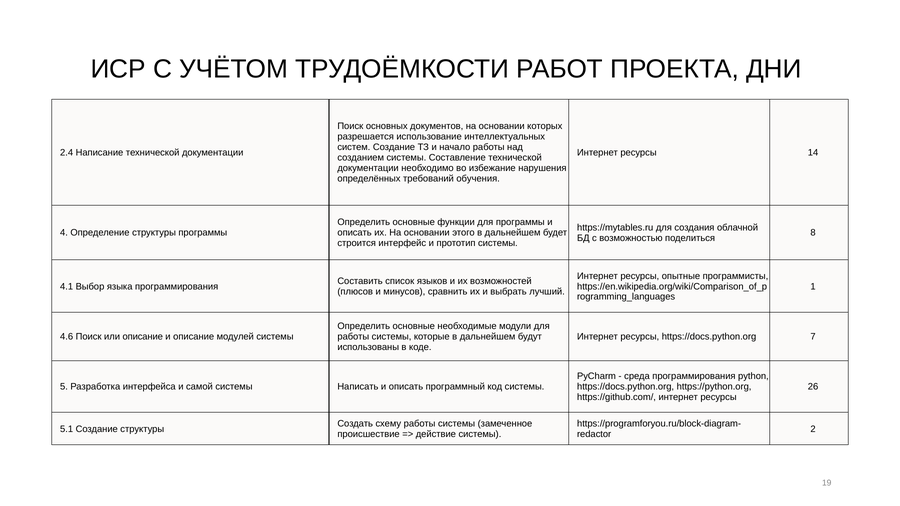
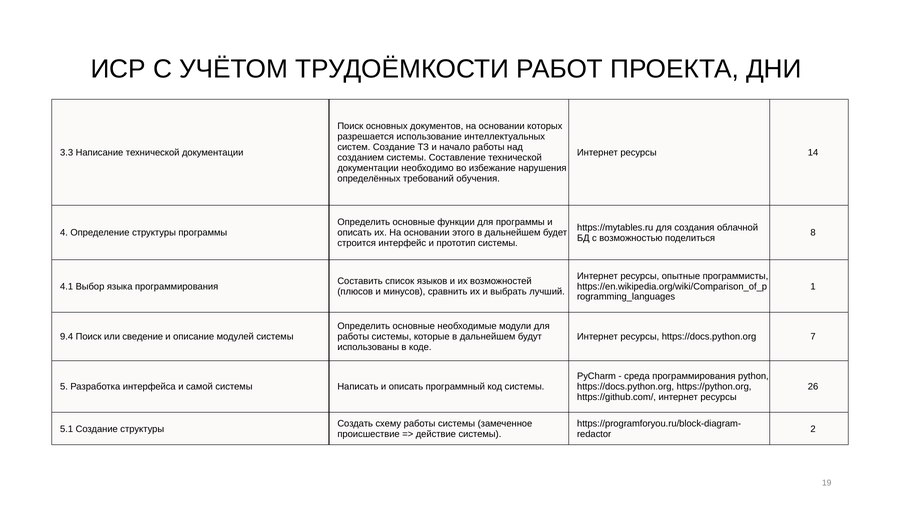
2.4: 2.4 -> 3.3
4.6: 4.6 -> 9.4
или описание: описание -> сведение
